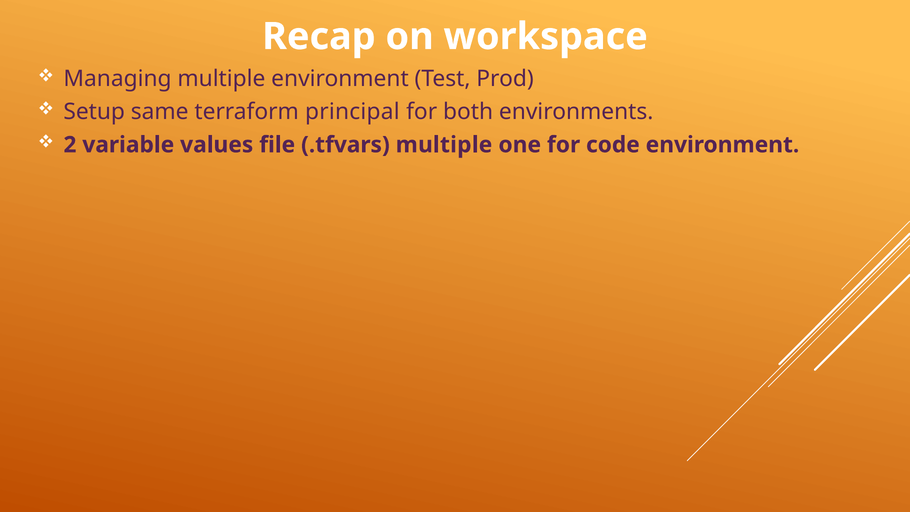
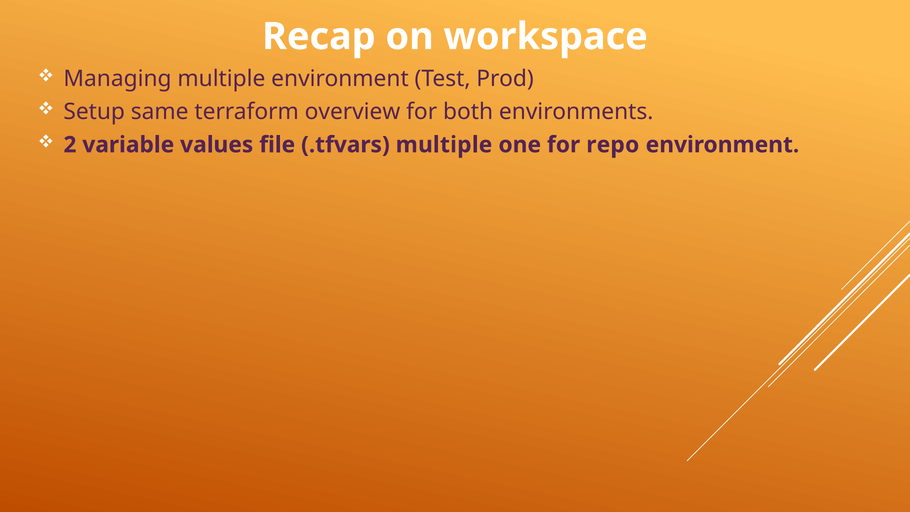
principal: principal -> overview
code: code -> repo
